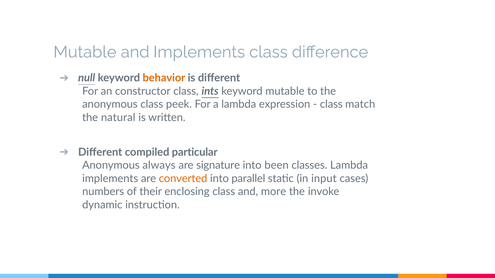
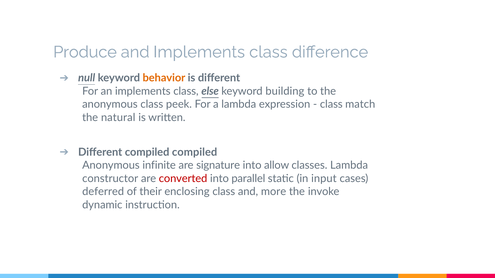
Mutable at (85, 52): Mutable -> Produce
an constructor: constructor -> implements
ints: ints -> else
keyword mutable: mutable -> building
compiled particular: particular -> compiled
always: always -> infinite
been: been -> allow
implements at (110, 179): implements -> constructor
converted colour: orange -> red
numbers: numbers -> deferred
